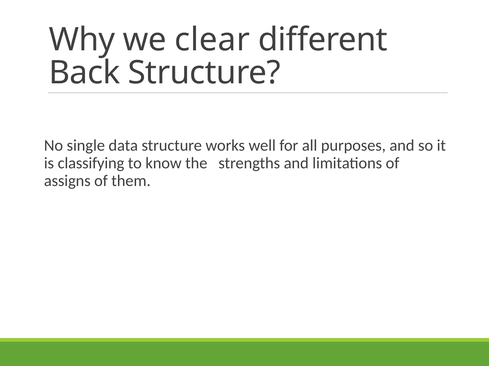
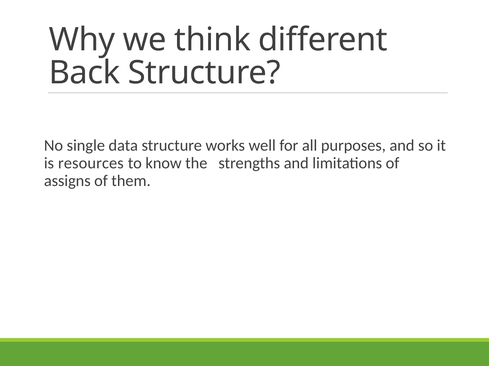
clear: clear -> think
classifying: classifying -> resources
